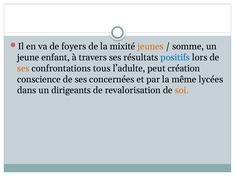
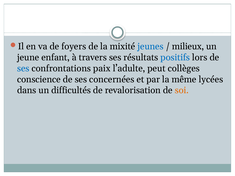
jeunes colour: orange -> blue
somme: somme -> milieux
ses at (23, 68) colour: orange -> blue
tous: tous -> paix
création: création -> collèges
dirigeants: dirigeants -> difficultés
